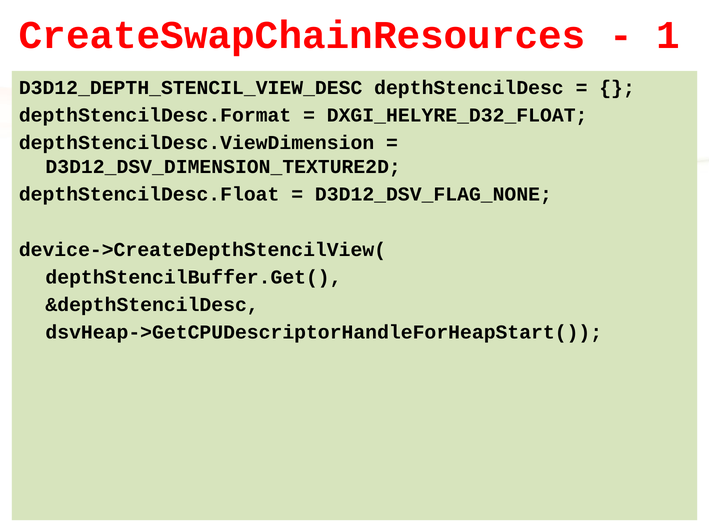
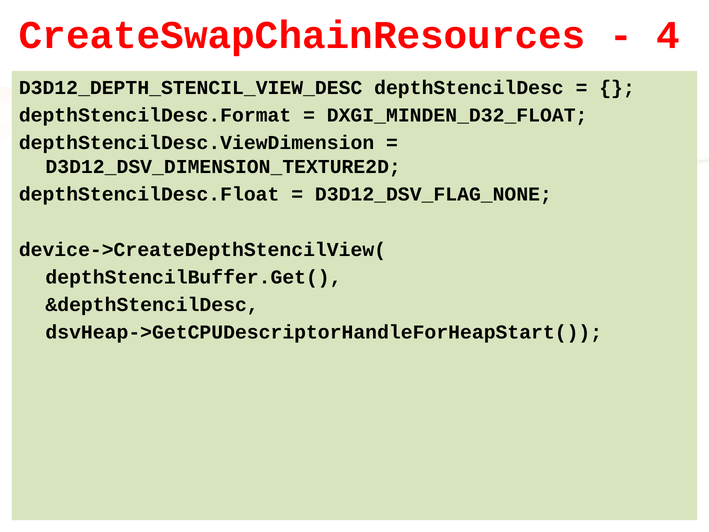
1: 1 -> 4
DXGI_HELYRE_D32_FLOAT: DXGI_HELYRE_D32_FLOAT -> DXGI_MINDEN_D32_FLOAT
